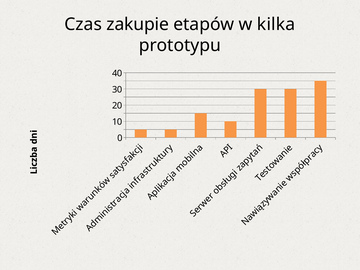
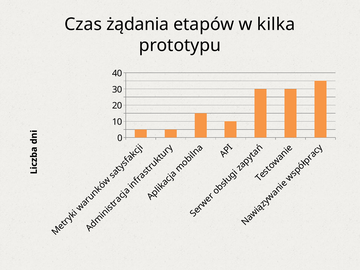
zakupie: zakupie -> żądania
